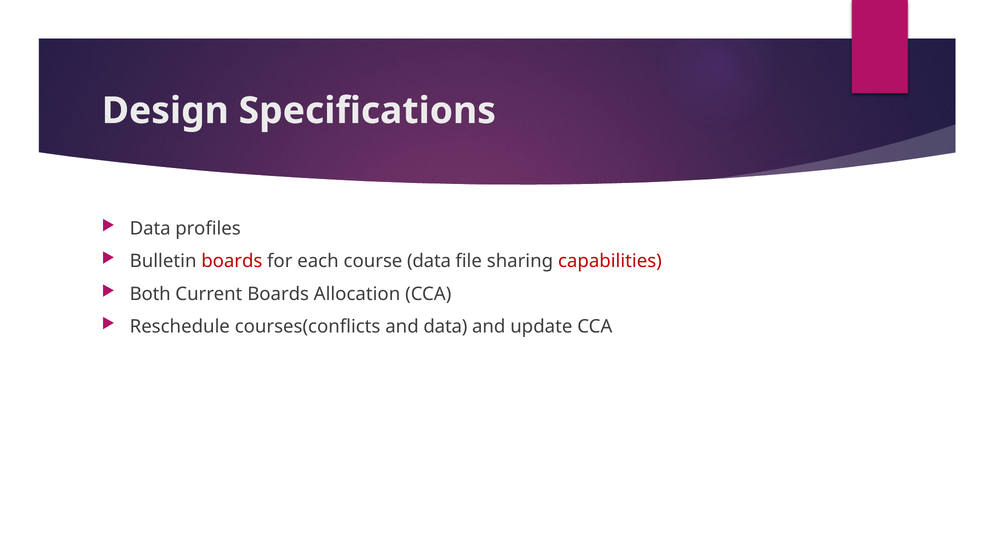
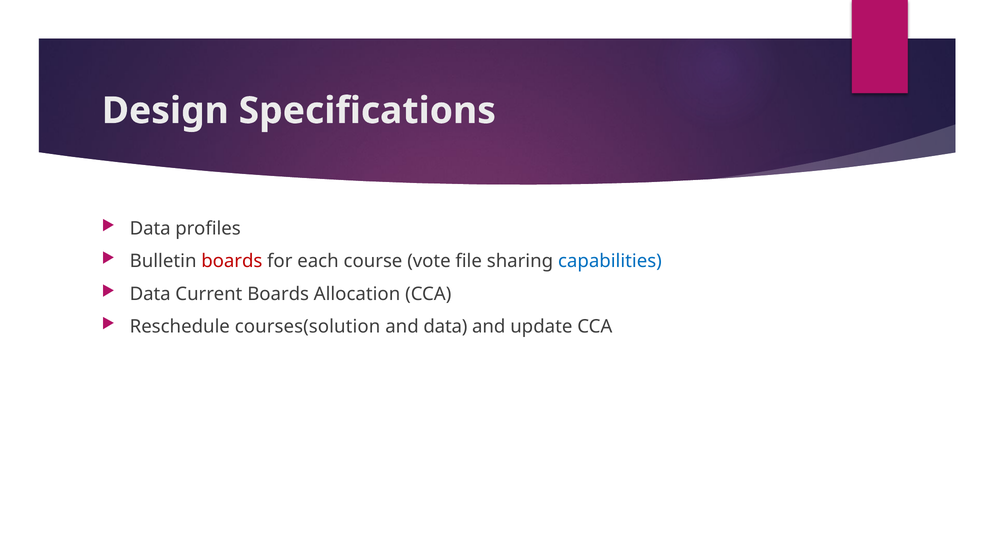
course data: data -> vote
capabilities colour: red -> blue
Both at (150, 294): Both -> Data
courses(conflicts: courses(conflicts -> courses(solution
